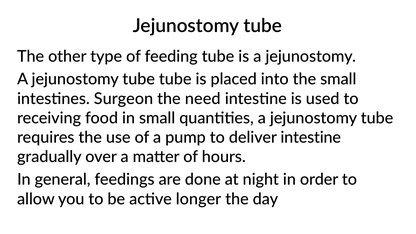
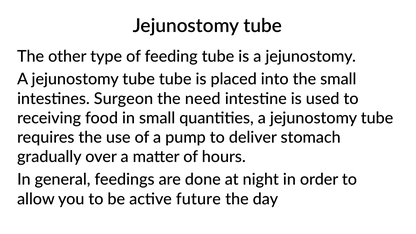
deliver intestine: intestine -> stomach
longer: longer -> future
